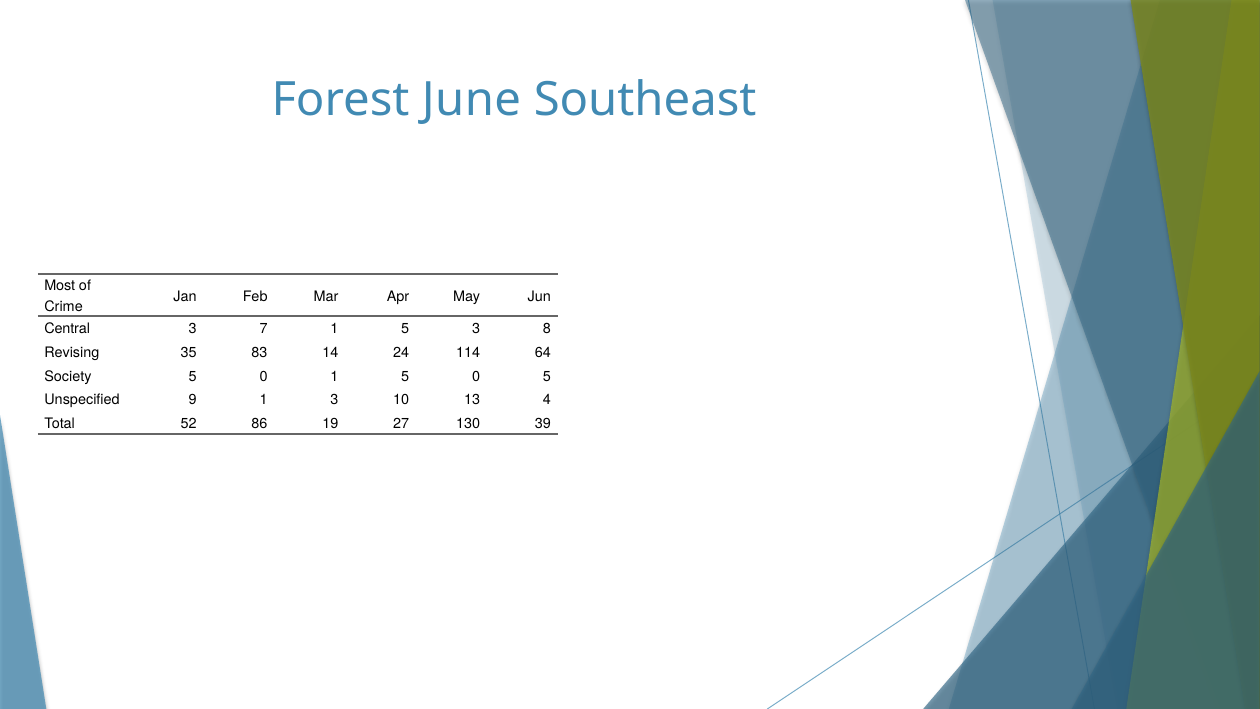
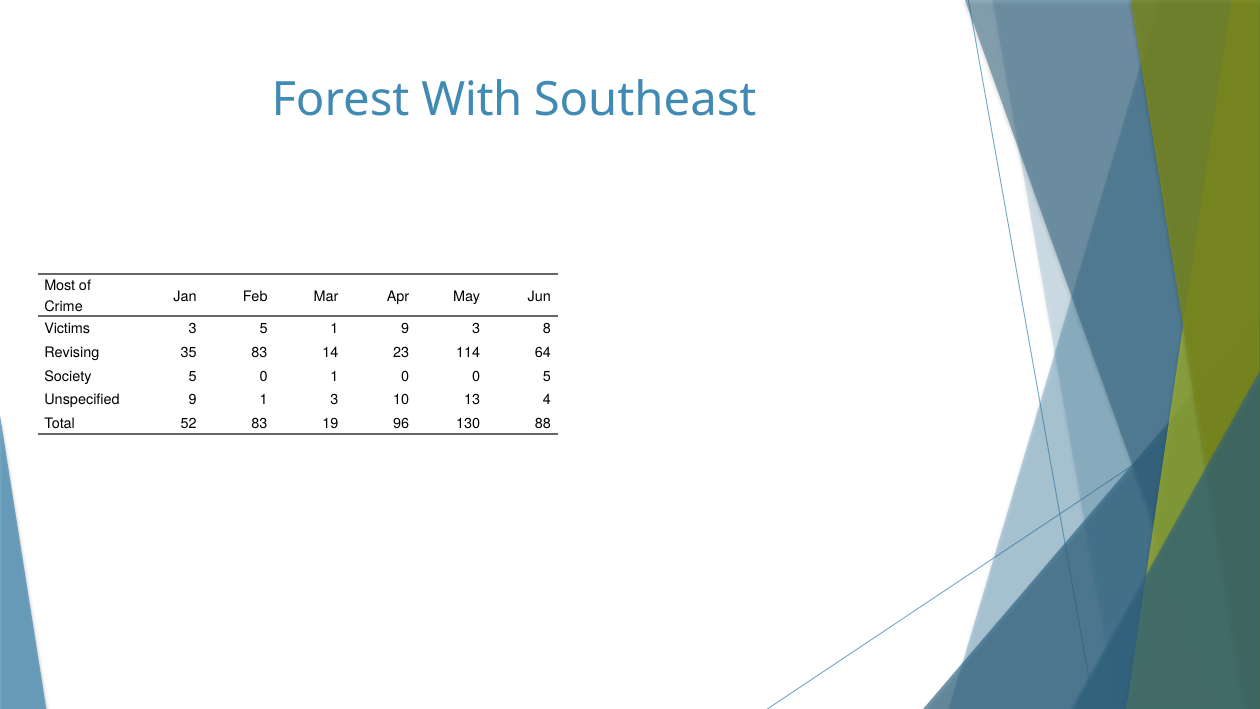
June: June -> With
Central: Central -> Victims
3 7: 7 -> 5
5 at (405, 329): 5 -> 9
24: 24 -> 23
0 1 5: 5 -> 0
52 86: 86 -> 83
27: 27 -> 96
39: 39 -> 88
